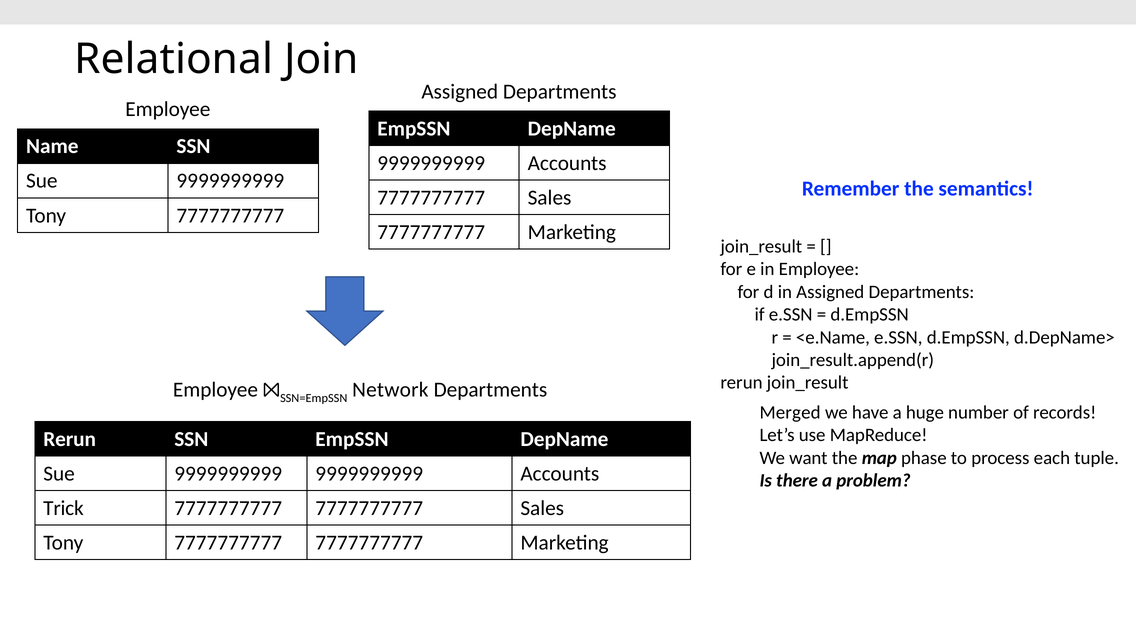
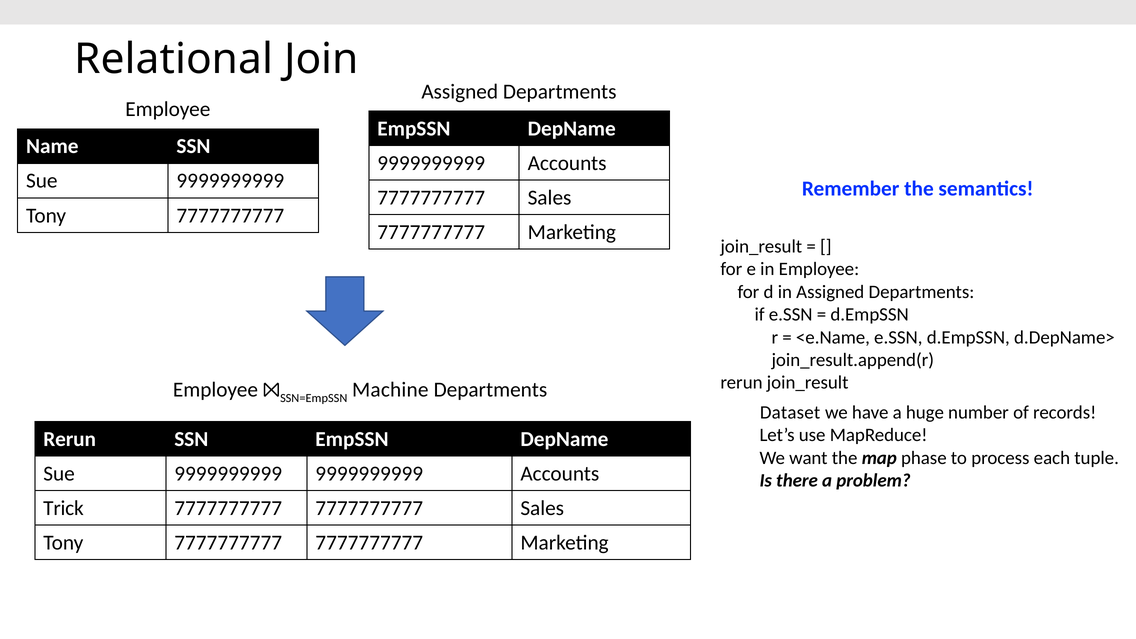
Network: Network -> Machine
Merged: Merged -> Dataset
